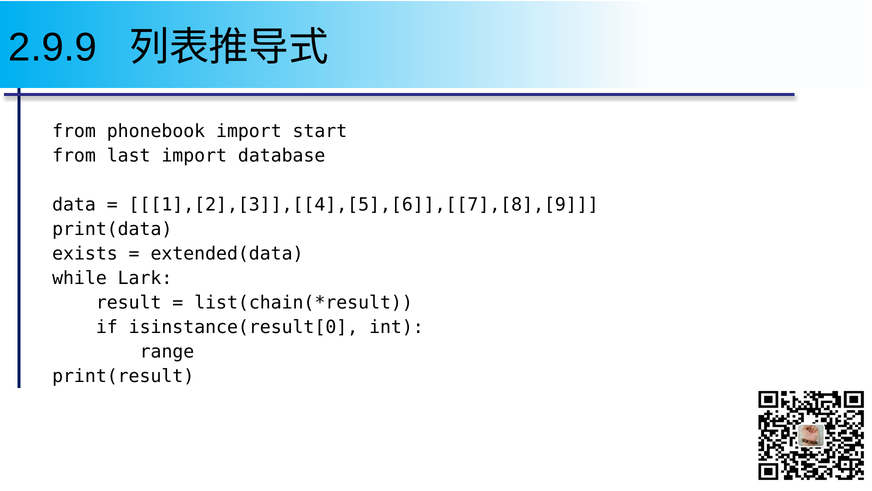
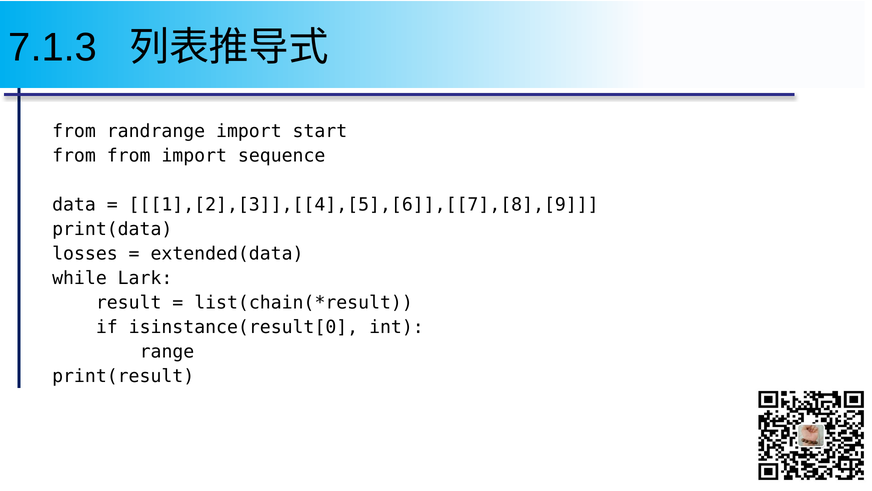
2.9.9: 2.9.9 -> 7.1.3
phonebook: phonebook -> randrange
from last: last -> from
database: database -> sequence
exists: exists -> losses
